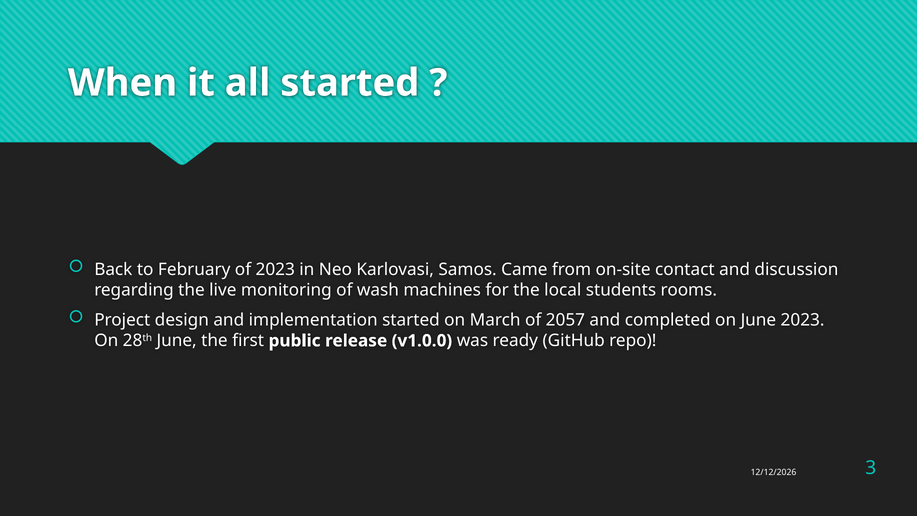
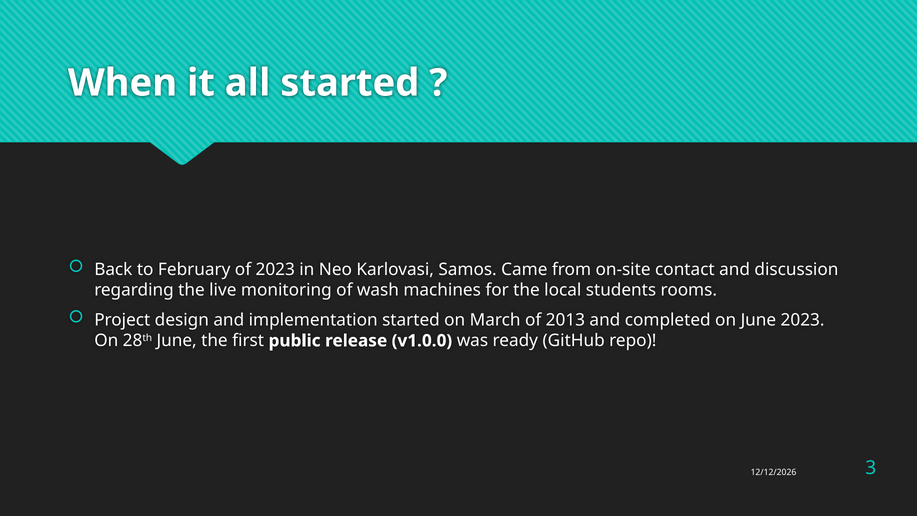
2057: 2057 -> 2013
